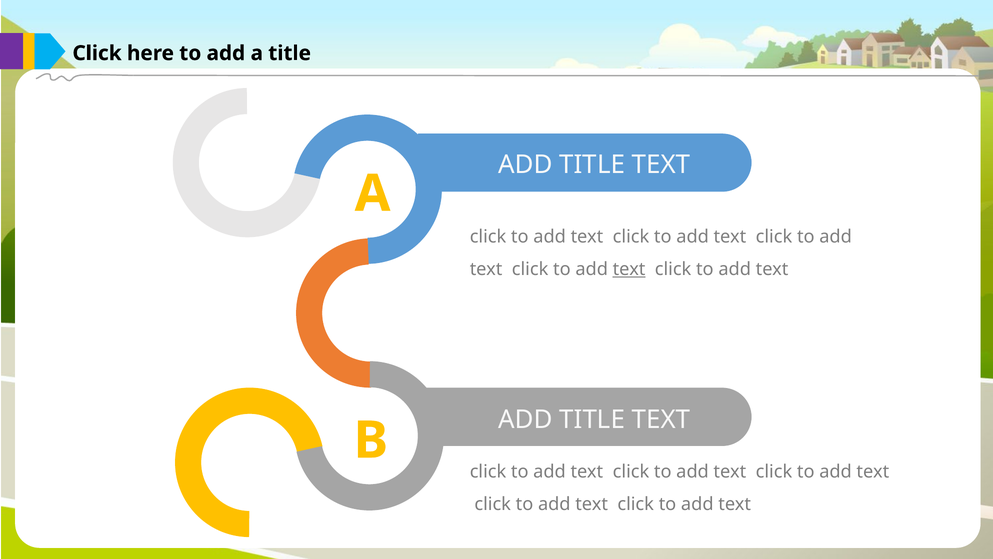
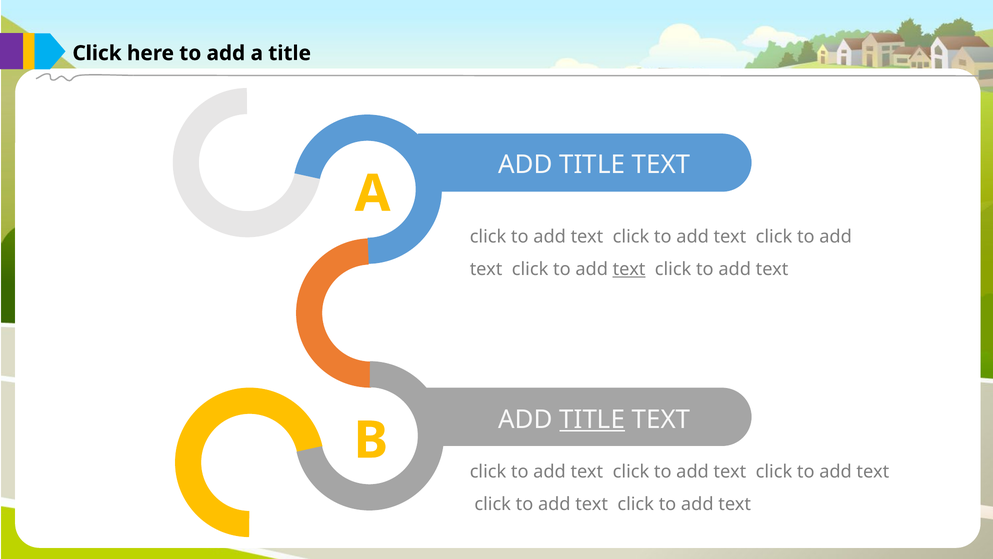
TITLE at (592, 419) underline: none -> present
